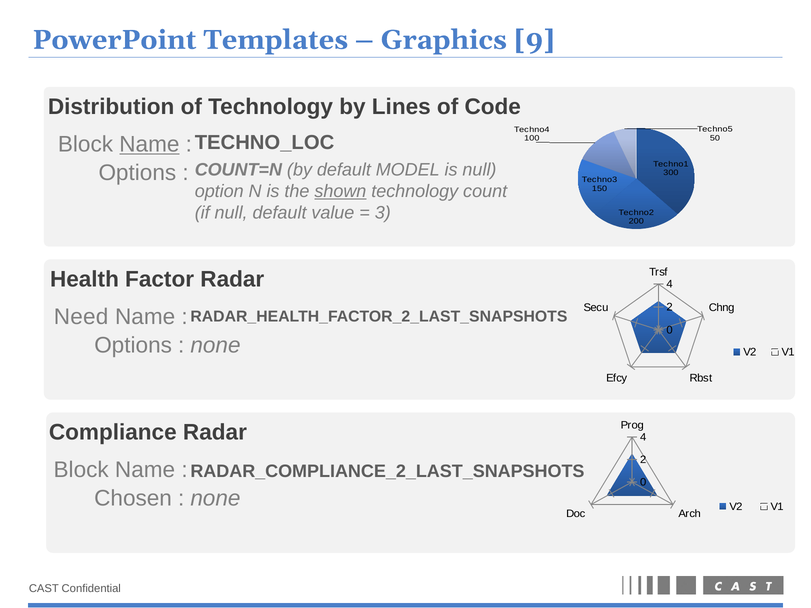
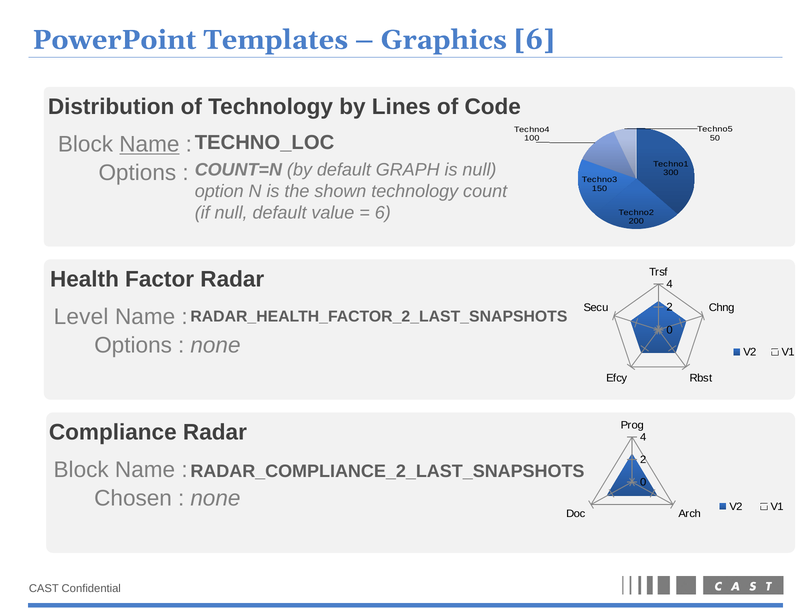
Graphics 9: 9 -> 6
MODEL: MODEL -> GRAPH
shown underline: present -> none
3 at (383, 213): 3 -> 6
Need: Need -> Level
